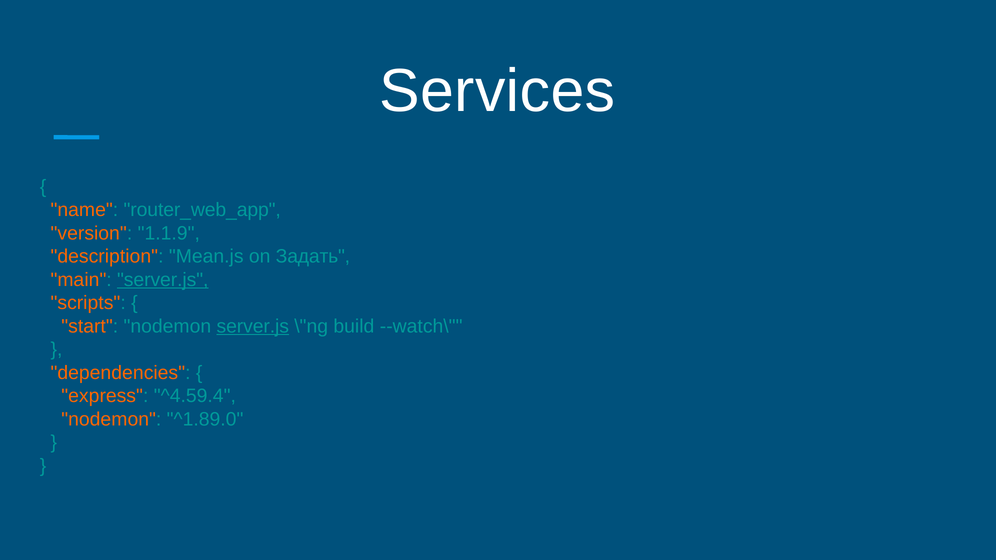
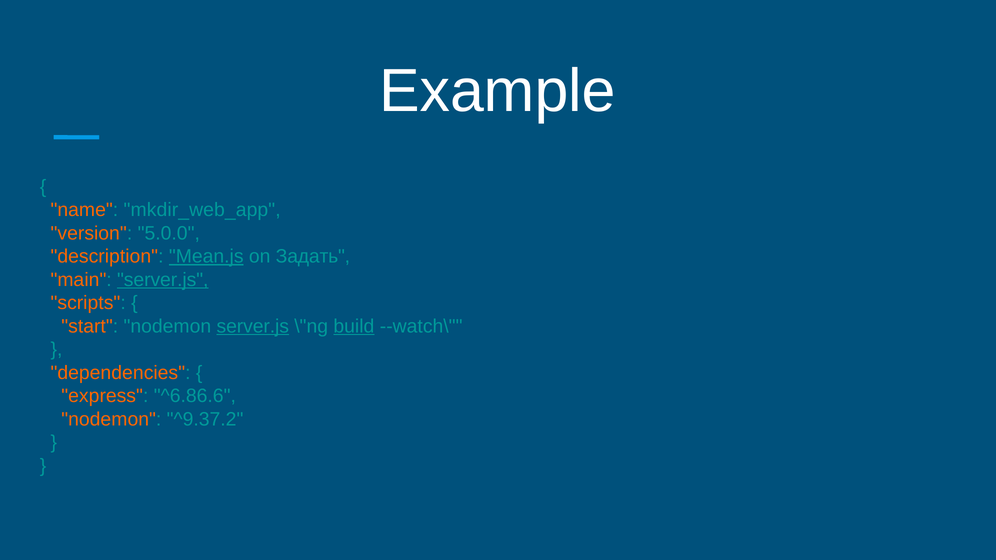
Services: Services -> Example
router_web_app: router_web_app -> mkdir_web_app
1.1.9: 1.1.9 -> 5.0.0
Mean.js underline: none -> present
build underline: none -> present
^4.59.4: ^4.59.4 -> ^6.86.6
^1.89.0: ^1.89.0 -> ^9.37.2
